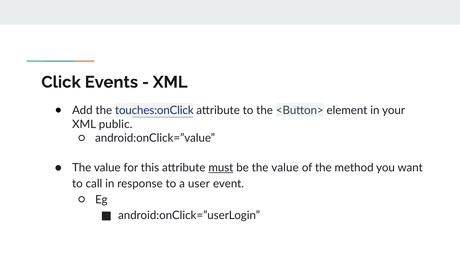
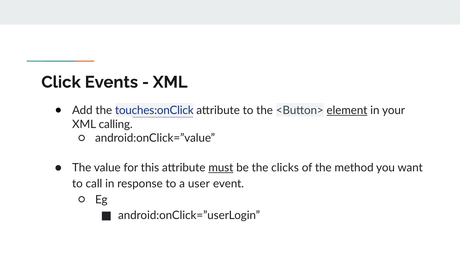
element underline: none -> present
public: public -> calling
be the value: value -> clicks
